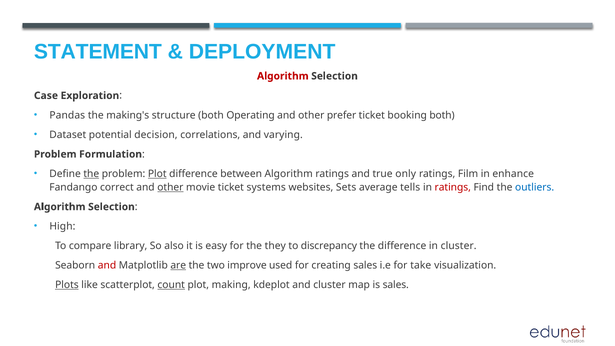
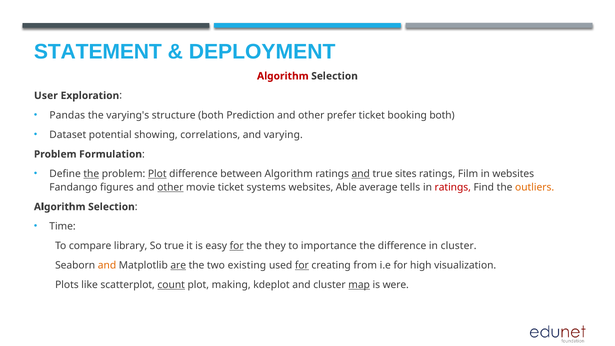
Case: Case -> User
making's: making's -> varying's
Operating: Operating -> Prediction
decision: decision -> showing
and at (361, 174) underline: none -> present
only: only -> sites
in enhance: enhance -> websites
correct: correct -> figures
Sets: Sets -> Able
outliers colour: blue -> orange
High: High -> Time
So also: also -> true
for at (237, 246) underline: none -> present
discrepancy: discrepancy -> importance
and at (107, 265) colour: red -> orange
improve: improve -> existing
for at (302, 265) underline: none -> present
creating sales: sales -> from
take: take -> high
Plots underline: present -> none
map underline: none -> present
is sales: sales -> were
